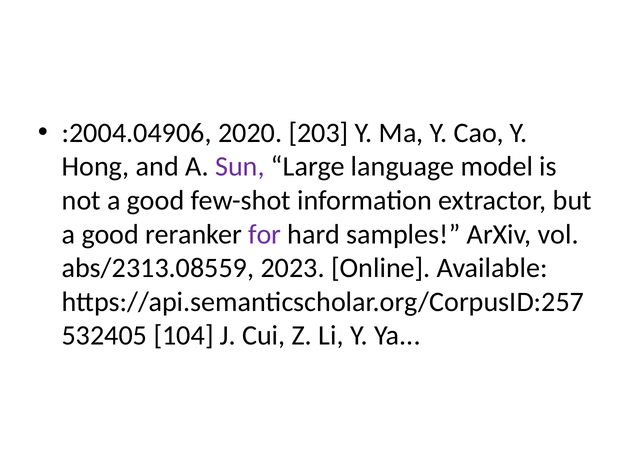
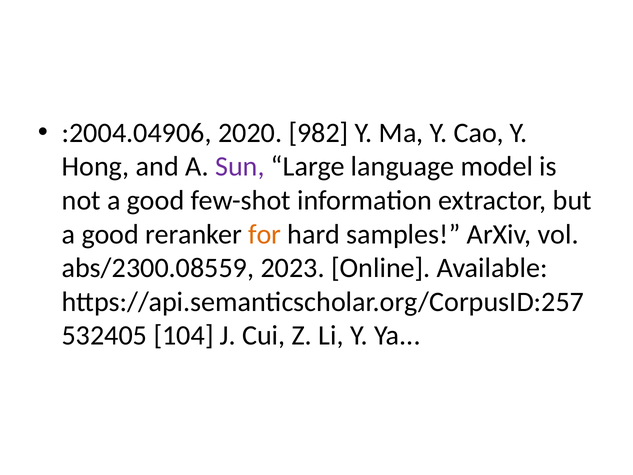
203: 203 -> 982
for colour: purple -> orange
abs/2313.08559: abs/2313.08559 -> abs/2300.08559
